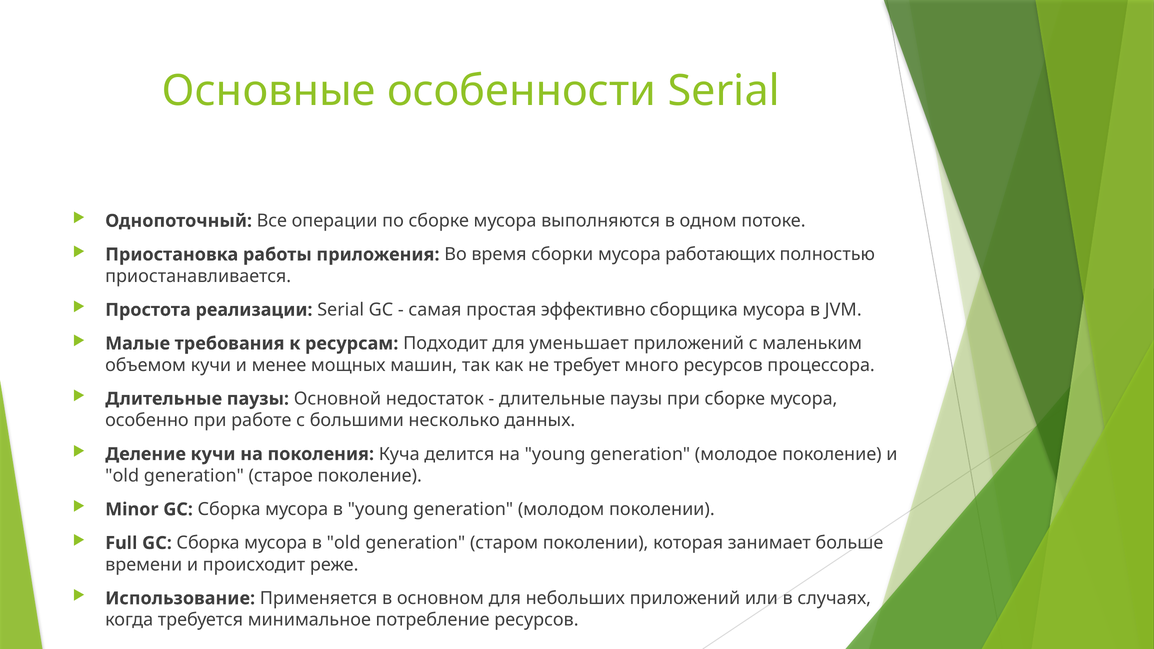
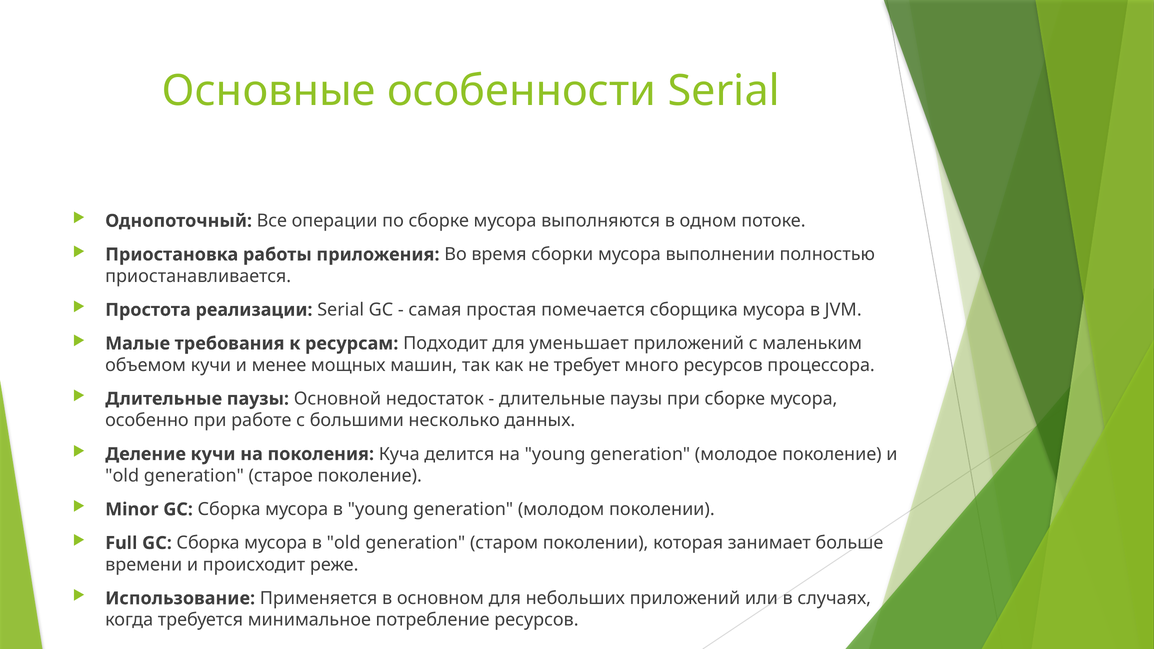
работающих: работающих -> выполнении
эффективно: эффективно -> помечается
